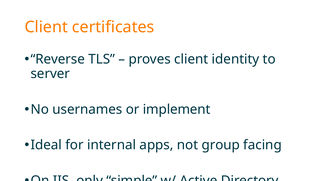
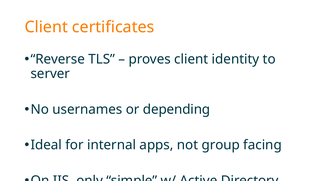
implement: implement -> depending
